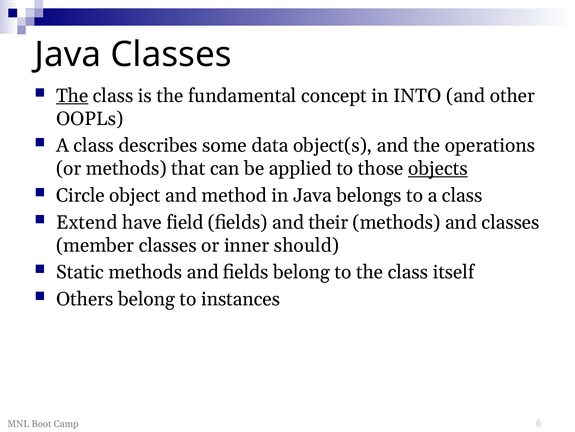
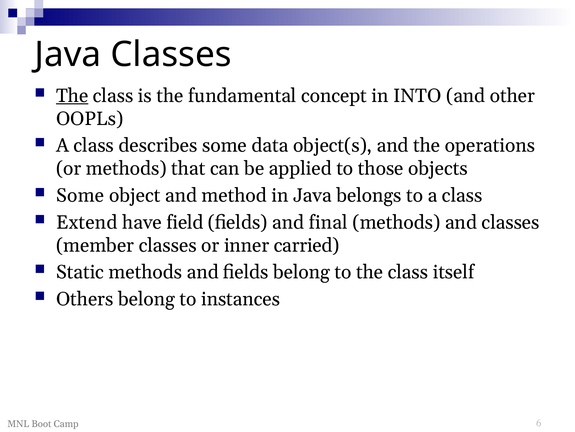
objects underline: present -> none
Circle at (80, 195): Circle -> Some
their: their -> final
should: should -> carried
